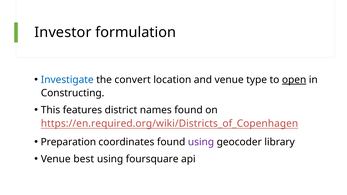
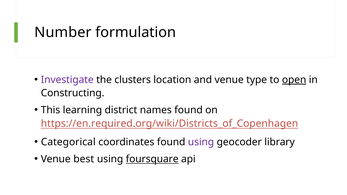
Investor: Investor -> Number
Investigate colour: blue -> purple
convert: convert -> clusters
features: features -> learning
Preparation: Preparation -> Categorical
foursquare underline: none -> present
